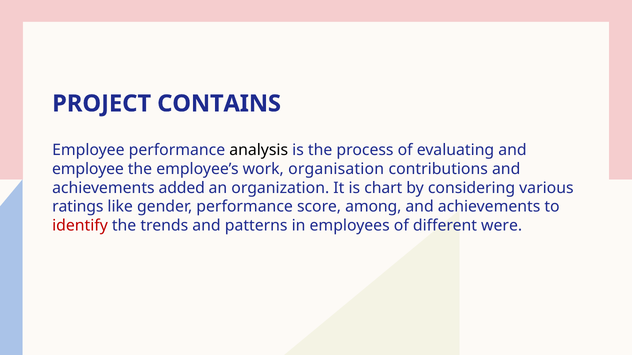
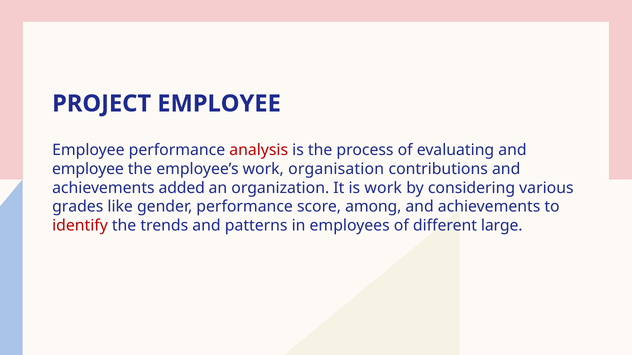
PROJECT CONTAINS: CONTAINS -> EMPLOYEE
analysis colour: black -> red
is chart: chart -> work
ratings: ratings -> grades
were: were -> large
